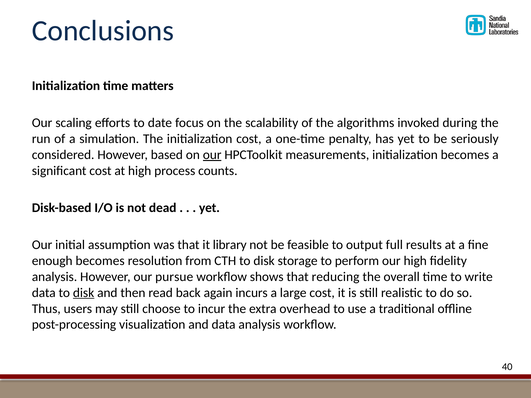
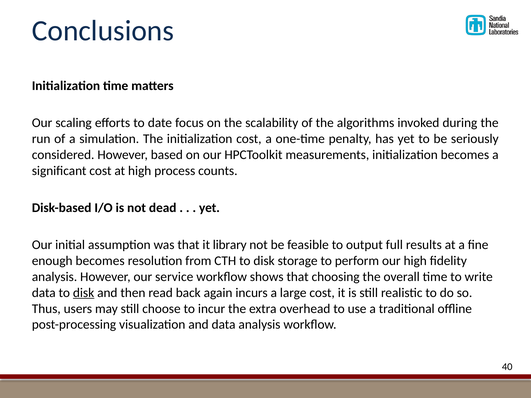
our at (212, 155) underline: present -> none
pursue: pursue -> service
reducing: reducing -> choosing
